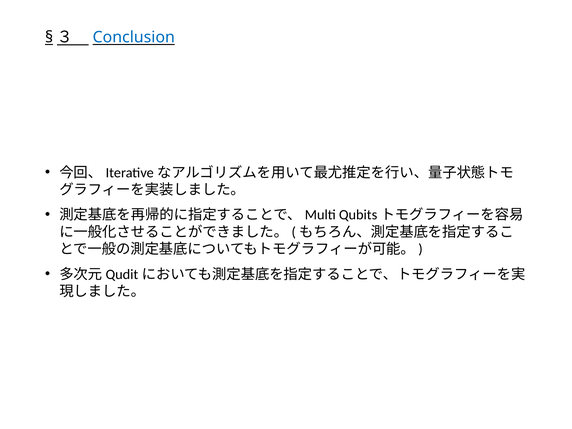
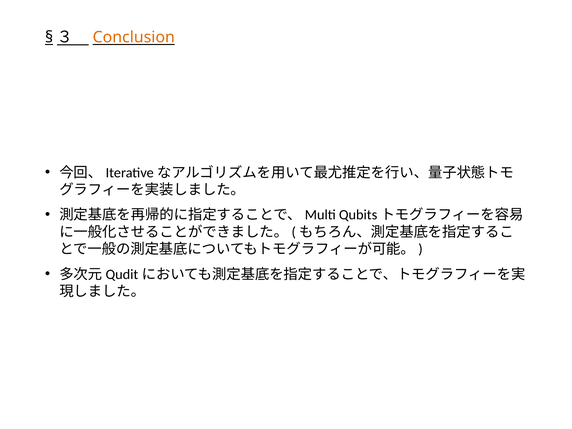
Conclusion colour: blue -> orange
